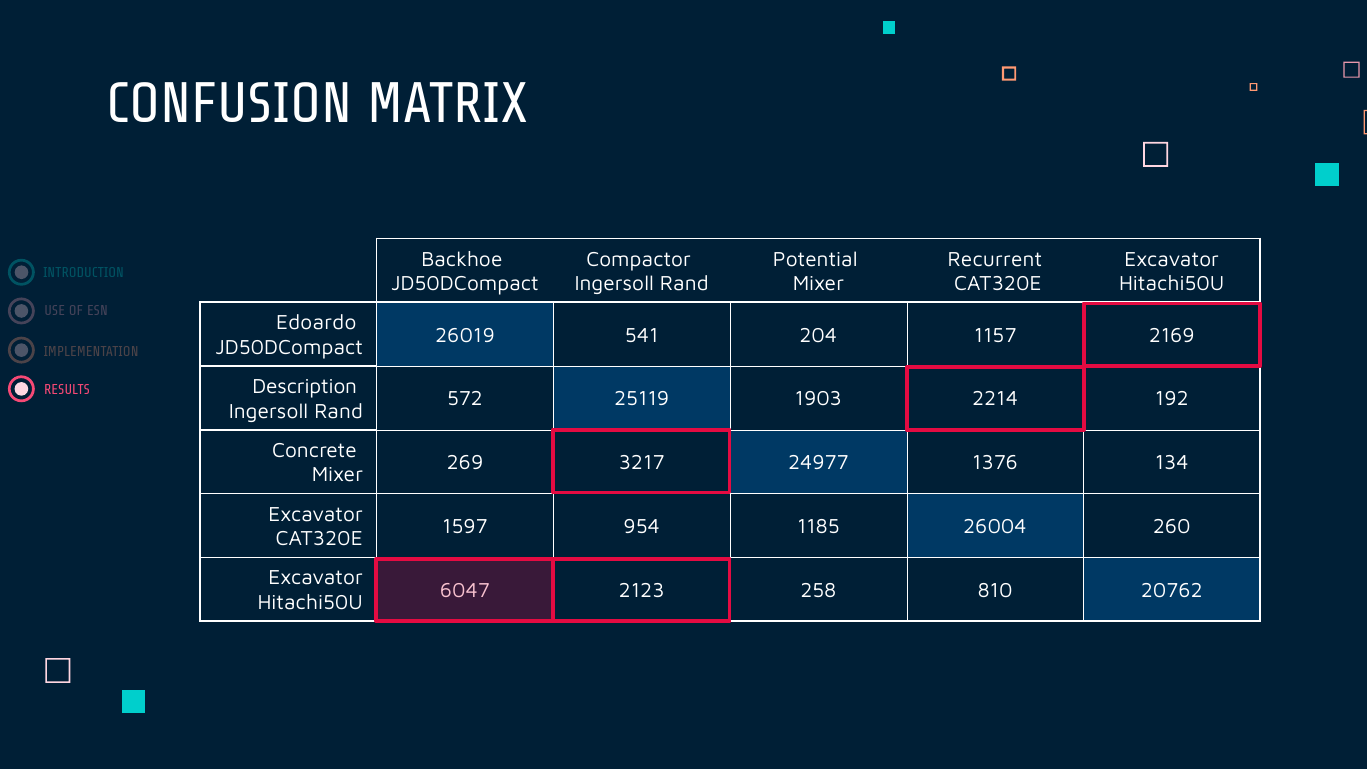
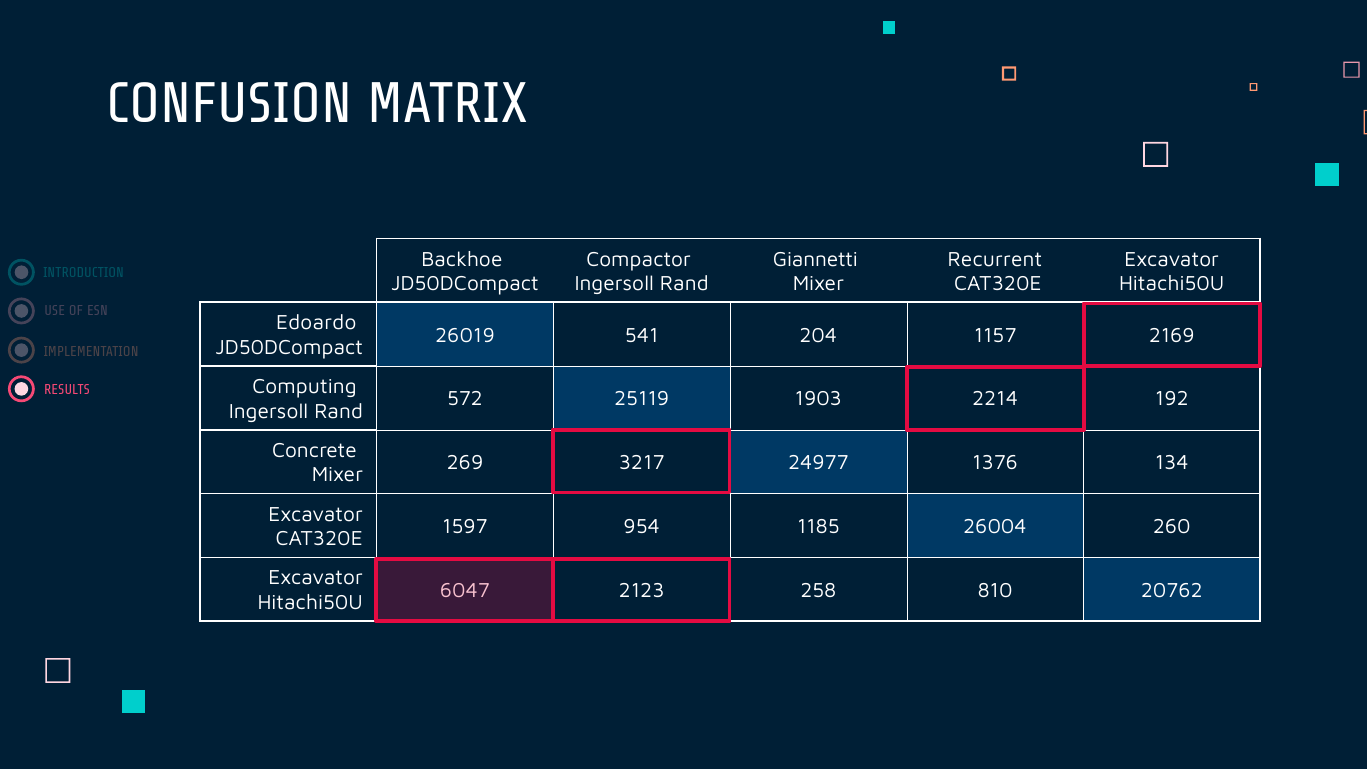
Potential: Potential -> Giannetti
Description: Description -> Computing
